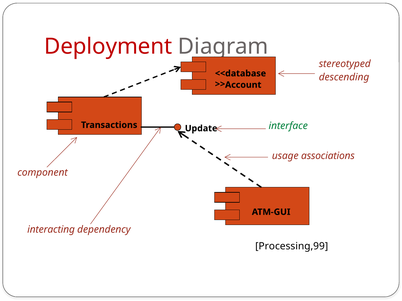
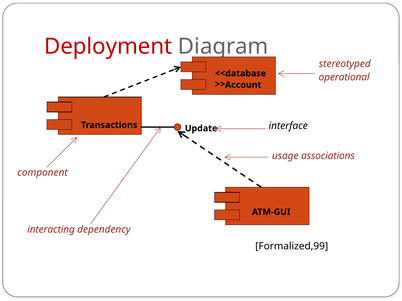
descending: descending -> operational
interface colour: green -> black
Processing,99: Processing,99 -> Formalized,99
